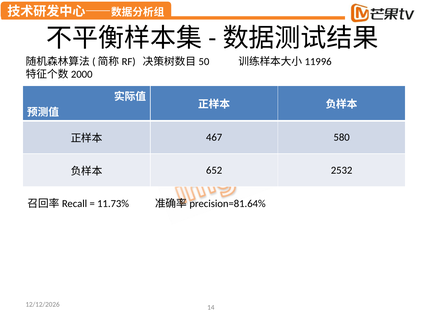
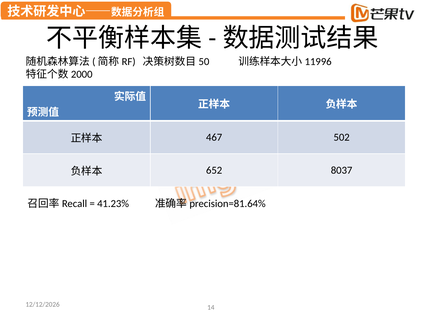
580: 580 -> 502
2532: 2532 -> 8037
11.73%: 11.73% -> 41.23%
